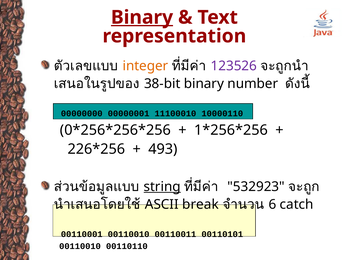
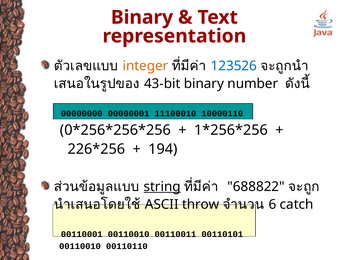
Binary at (142, 17) underline: present -> none
123526 colour: purple -> blue
38-bit: 38-bit -> 43-bit
493: 493 -> 194
532923: 532923 -> 688822
break: break -> throw
